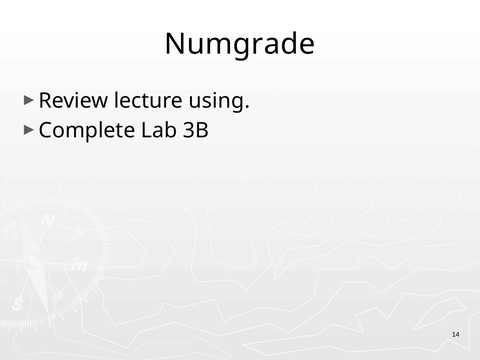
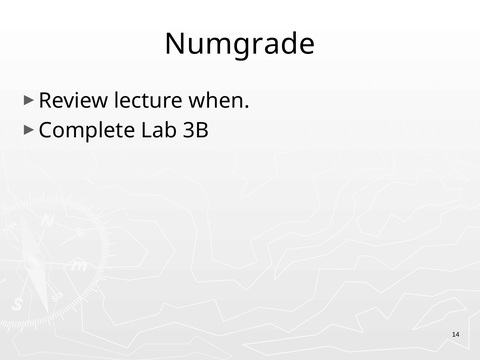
using: using -> when
